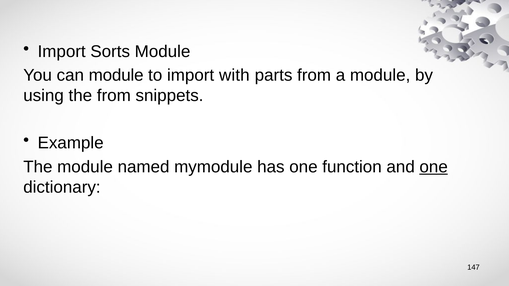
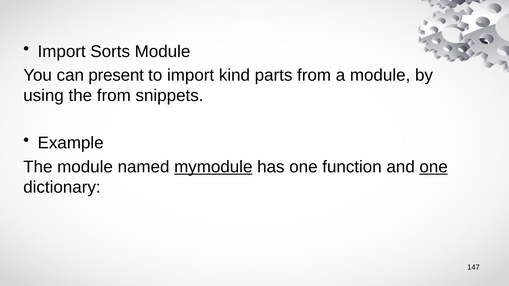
can module: module -> present
with: with -> kind
mymodule underline: none -> present
